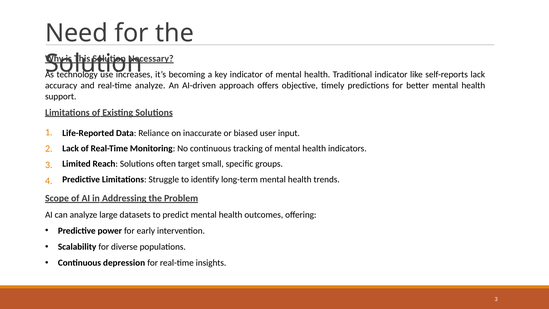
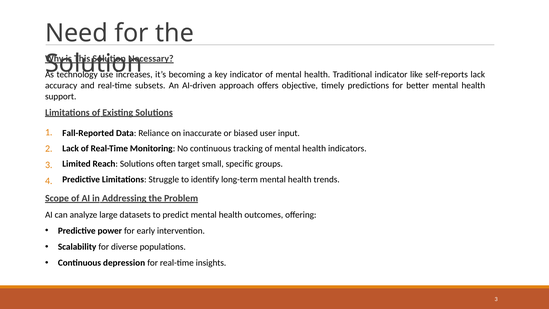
real-time analyze: analyze -> subsets
Life-Reported: Life-Reported -> Fall-Reported
